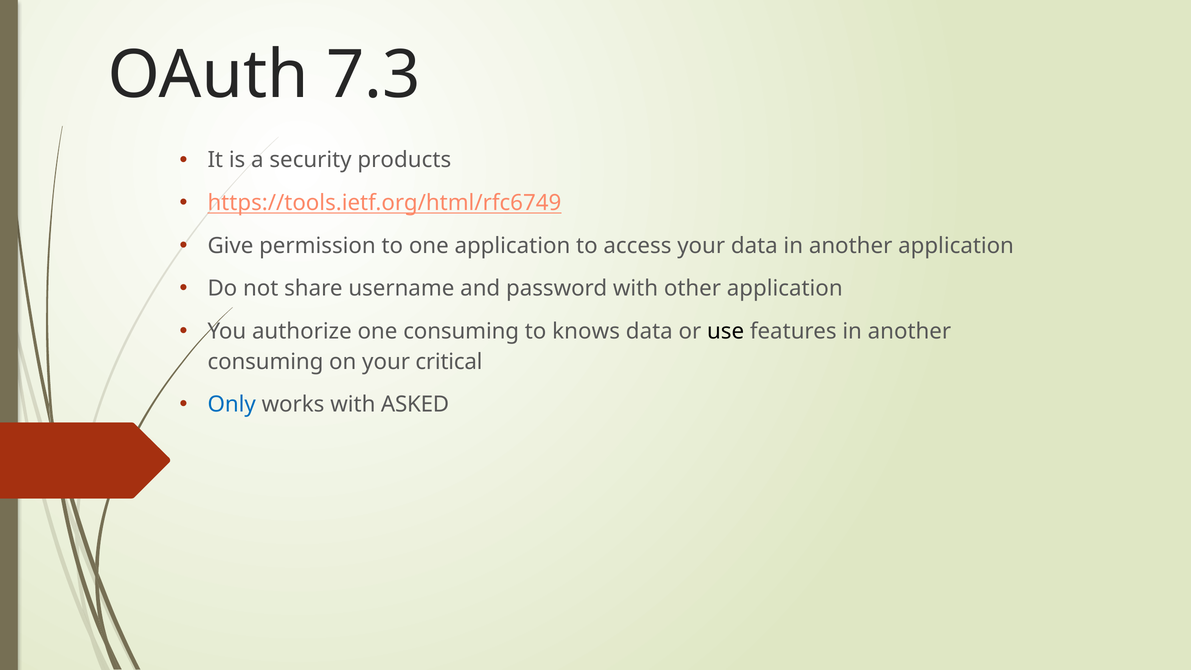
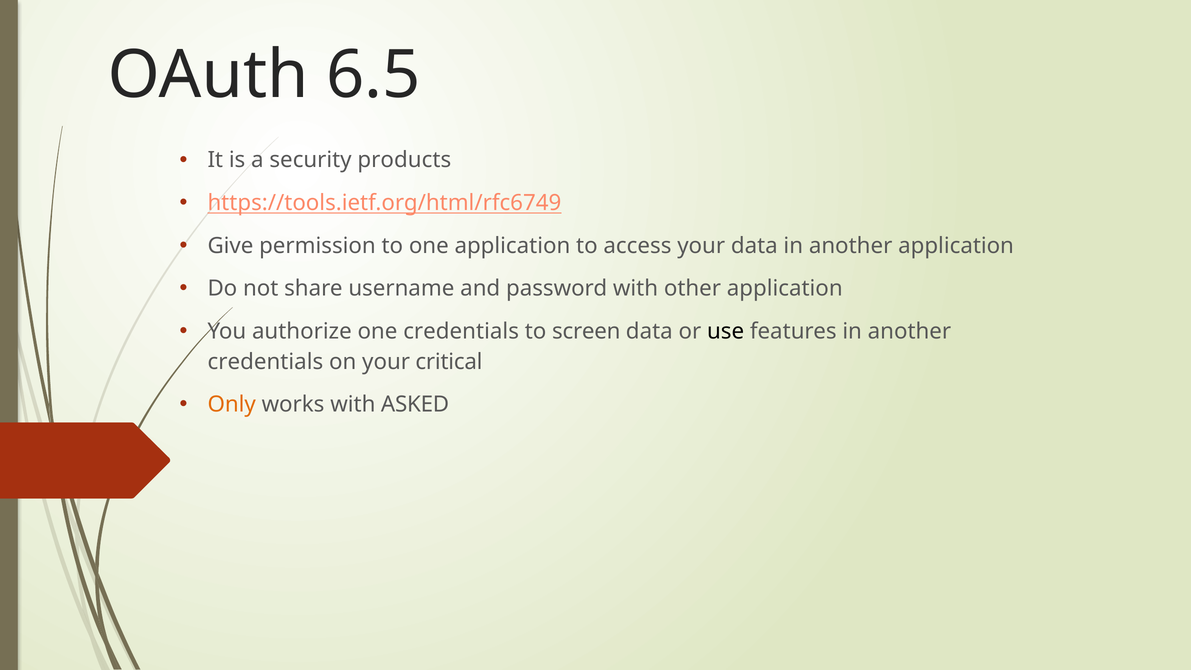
7.3: 7.3 -> 6.5
one consuming: consuming -> credentials
knows: knows -> screen
consuming at (265, 362): consuming -> credentials
Only colour: blue -> orange
